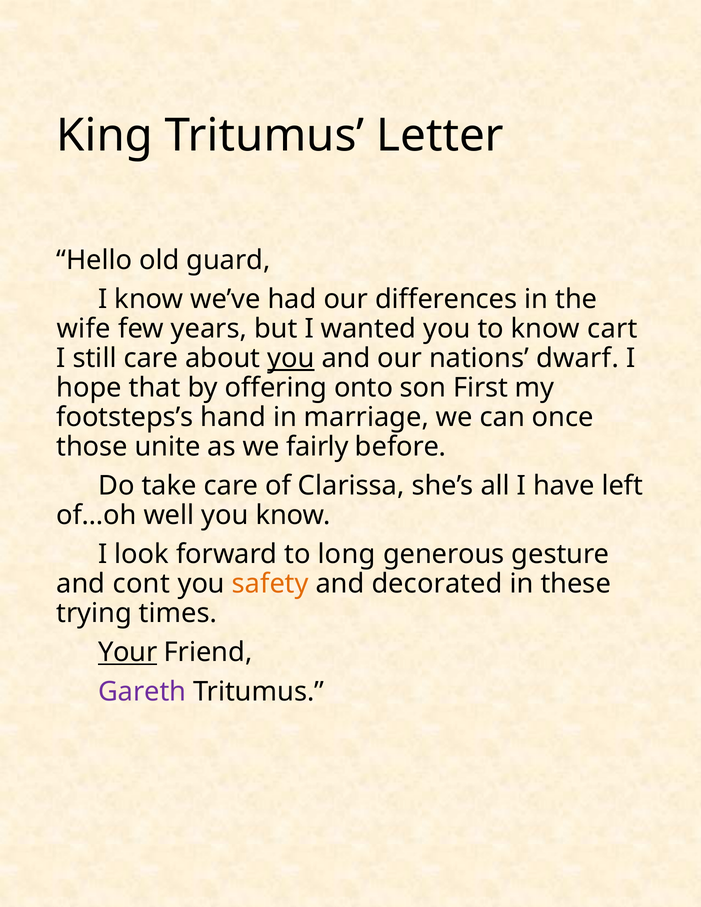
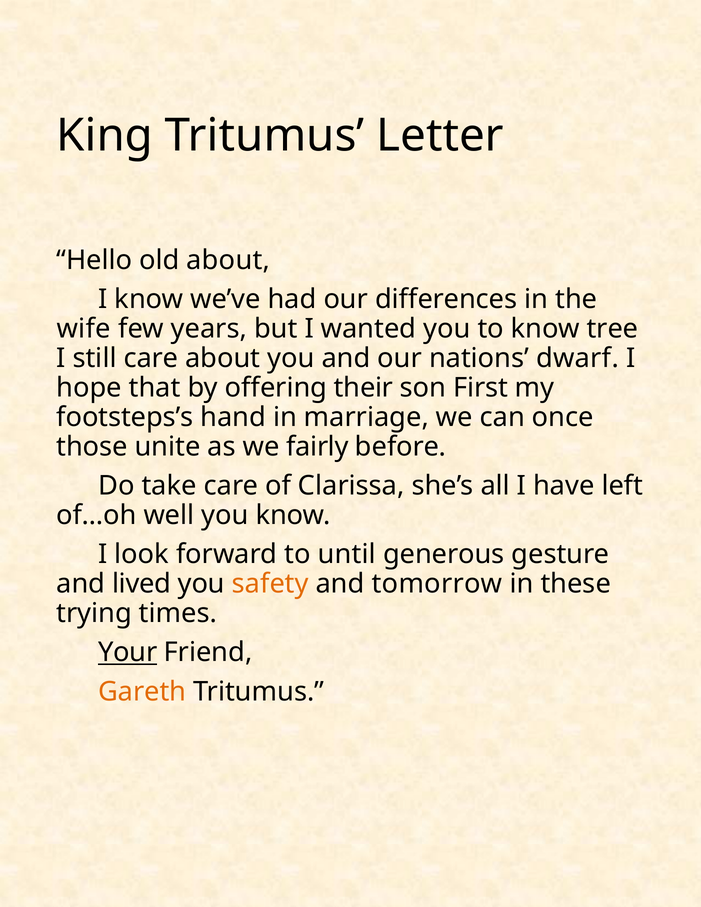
old guard: guard -> about
cart: cart -> tree
you at (291, 358) underline: present -> none
onto: onto -> their
long: long -> until
cont: cont -> lived
decorated: decorated -> tomorrow
Gareth colour: purple -> orange
